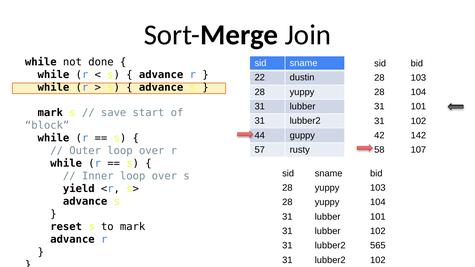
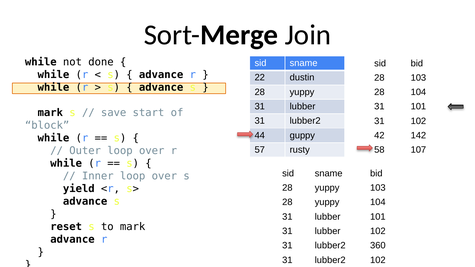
565: 565 -> 360
